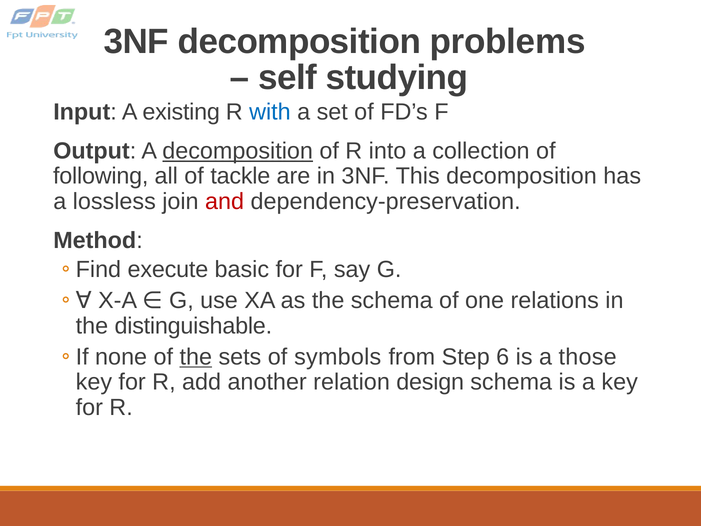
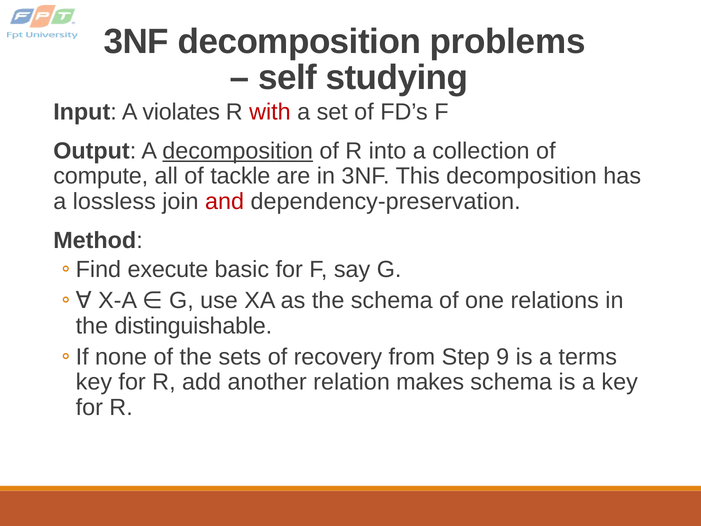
existing: existing -> violates
with colour: blue -> red
following: following -> compute
the at (196, 357) underline: present -> none
symbols: symbols -> recovery
6: 6 -> 9
those: those -> terms
design: design -> makes
